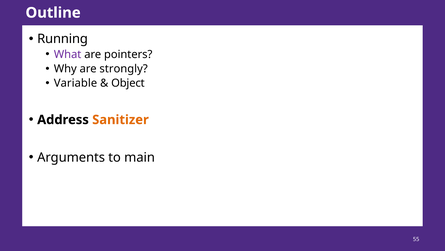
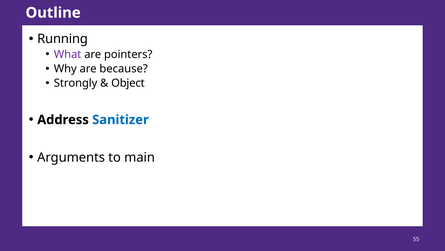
strongly: strongly -> because
Variable: Variable -> Strongly
Sanitizer colour: orange -> blue
